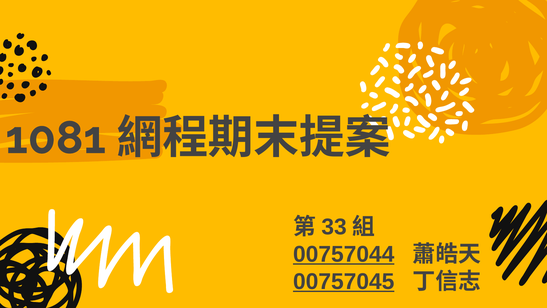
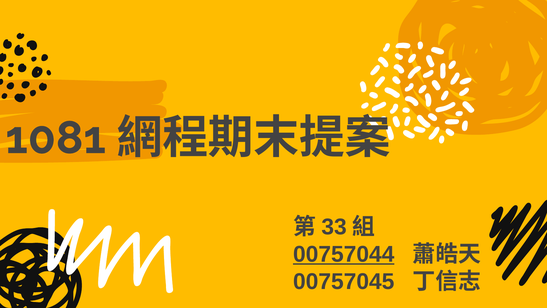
00757045 underline: present -> none
